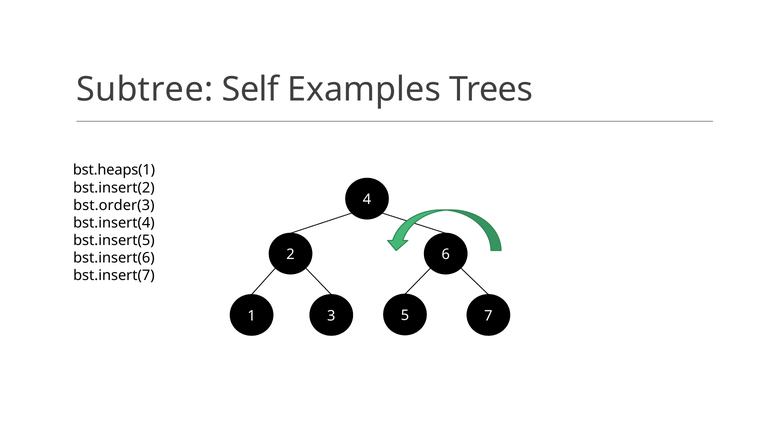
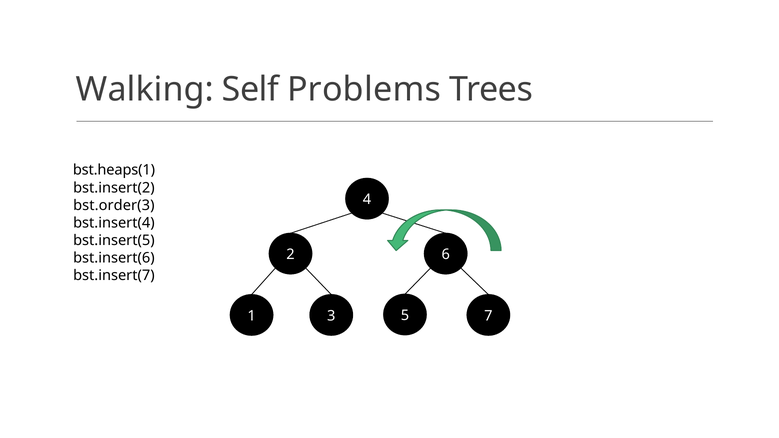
Subtree: Subtree -> Walking
Examples: Examples -> Problems
